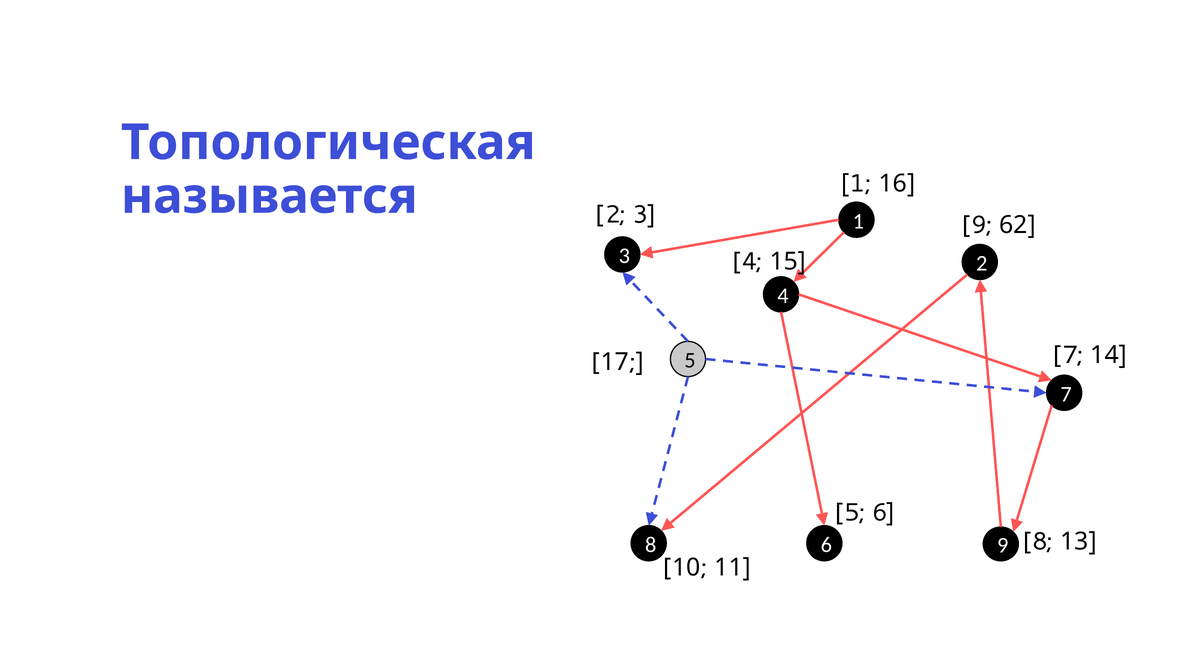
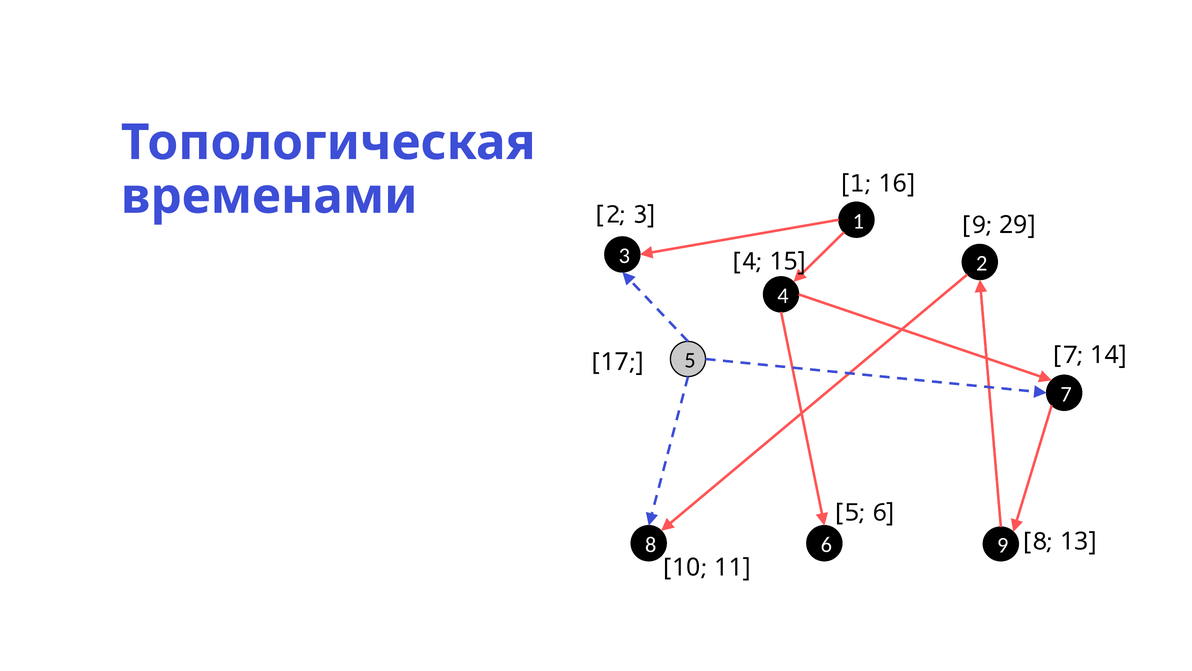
называется: называется -> временами
62: 62 -> 29
